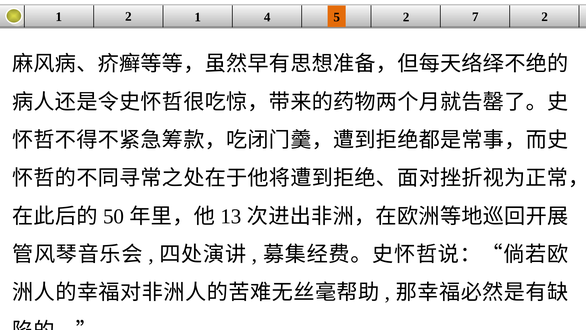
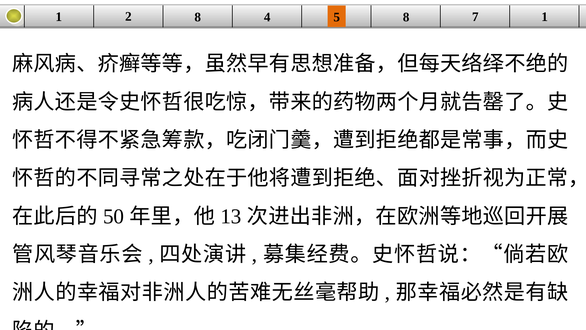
2 1: 1 -> 8
5 2: 2 -> 8
7 2: 2 -> 1
